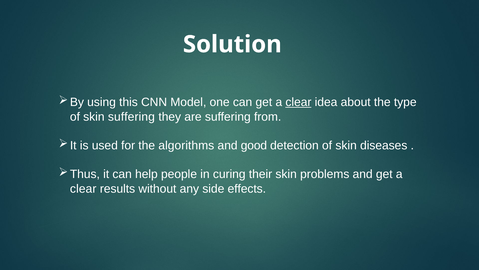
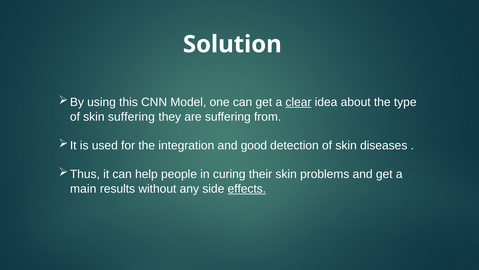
algorithms: algorithms -> integration
clear at (83, 188): clear -> main
effects underline: none -> present
